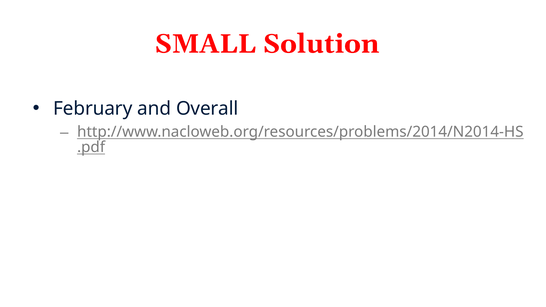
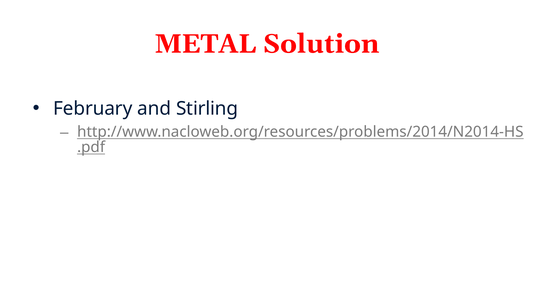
SMALL: SMALL -> METAL
Overall: Overall -> Stirling
